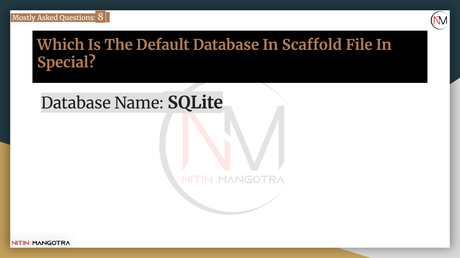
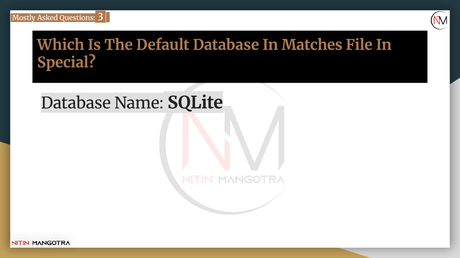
8: 8 -> 3
Scaffold: Scaffold -> Matches
